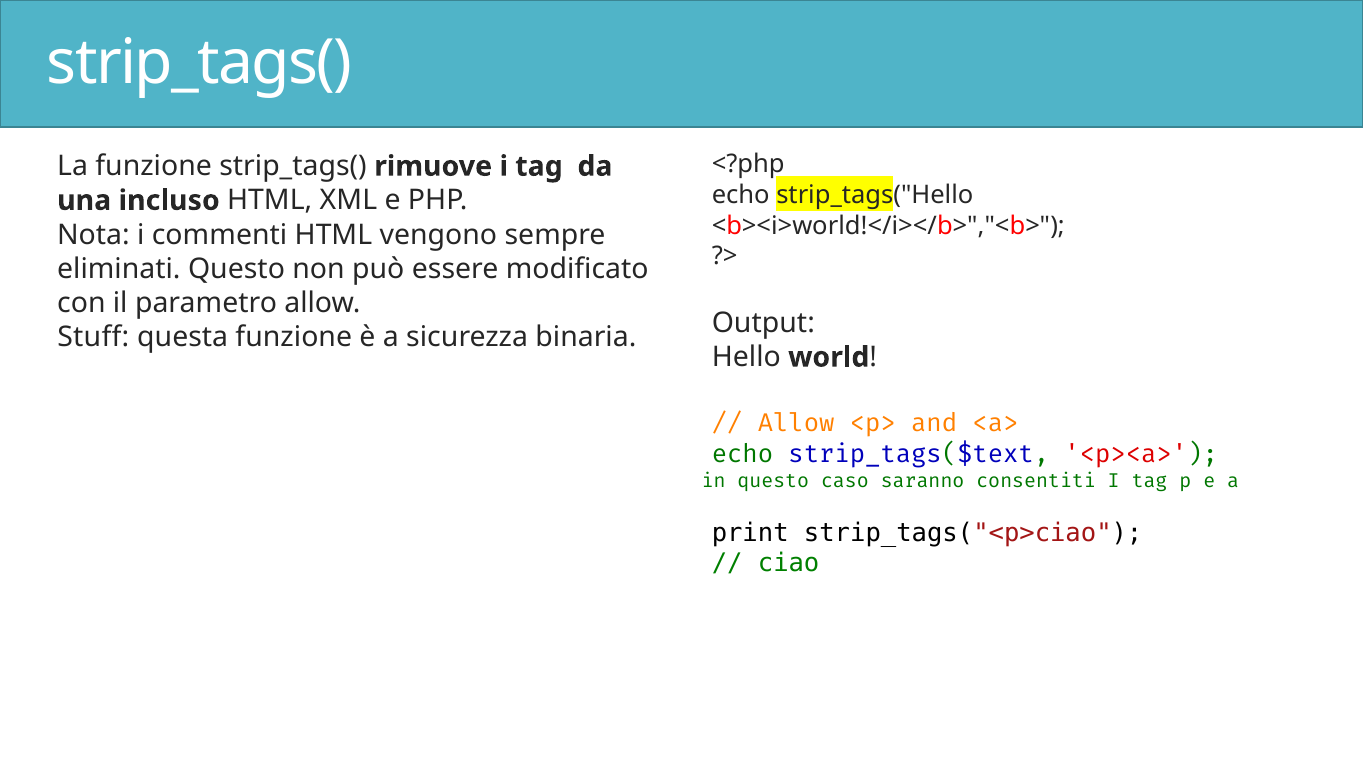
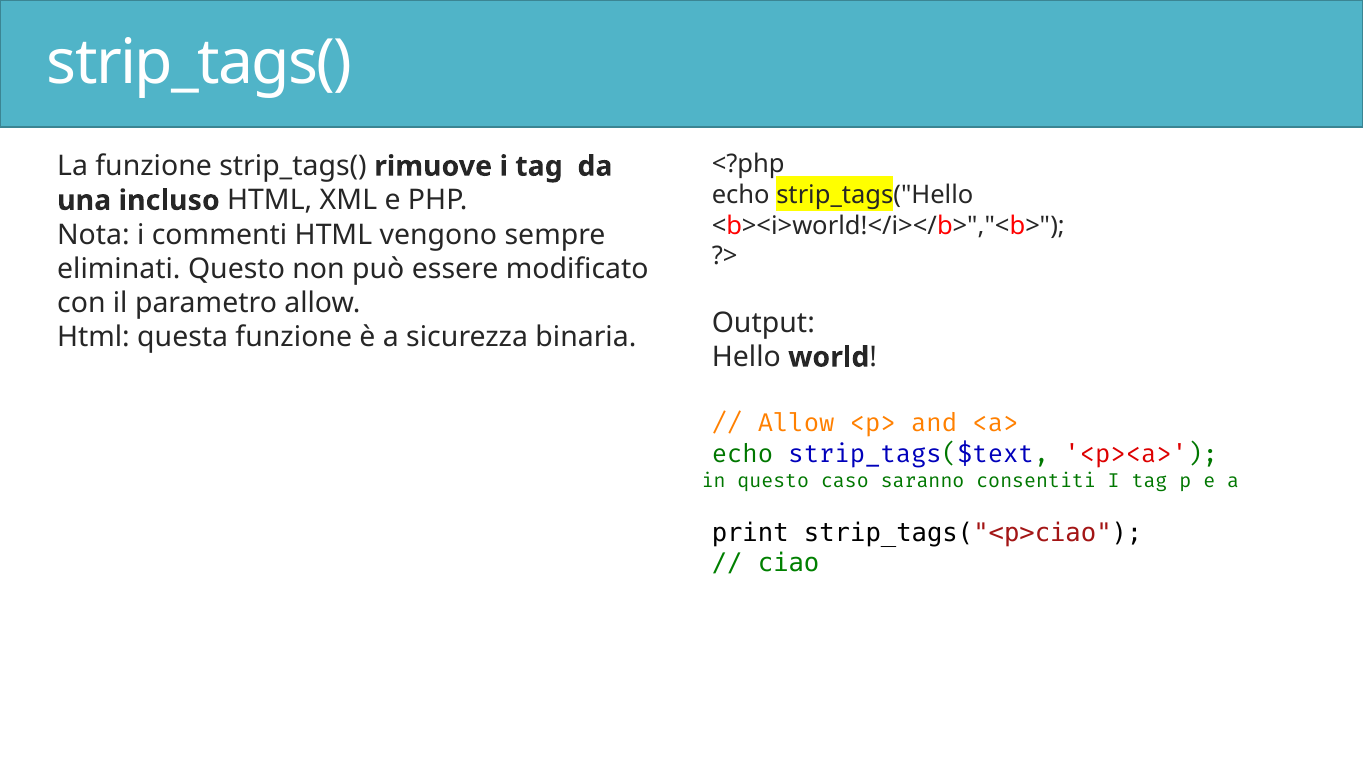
Stuff at (93, 337): Stuff -> Html
